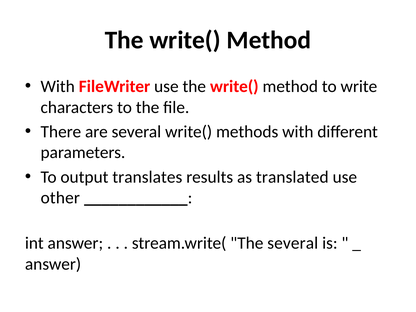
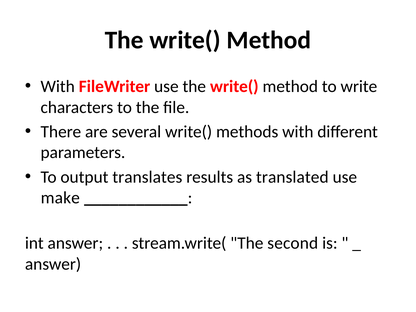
other: other -> make
The several: several -> second
